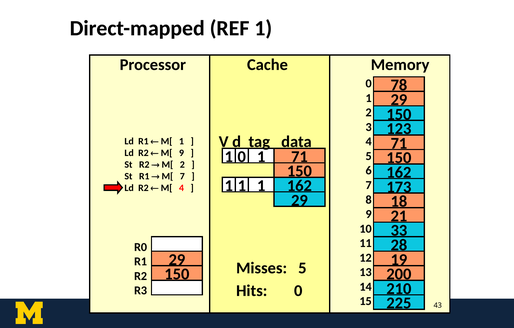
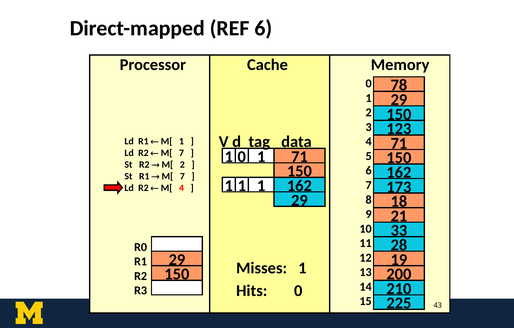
REF 1: 1 -> 6
9 at (182, 153): 9 -> 7
Misses 5: 5 -> 1
